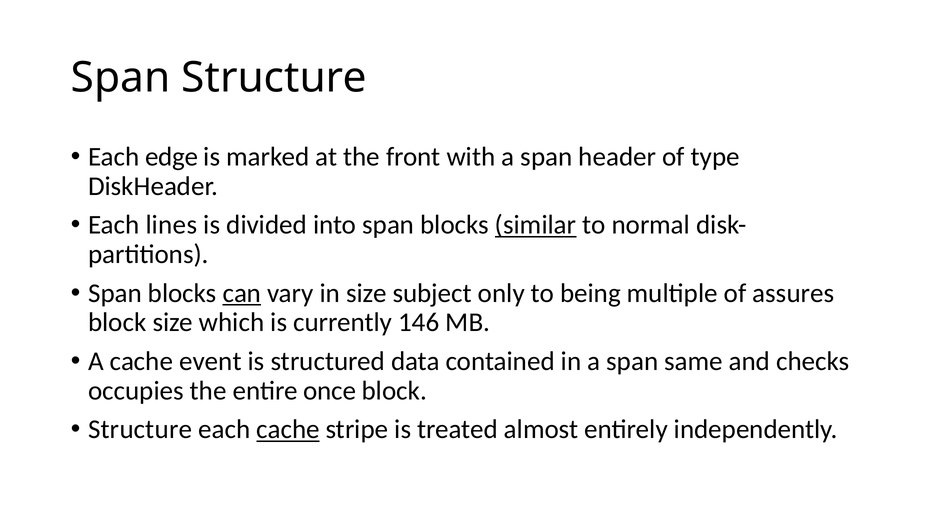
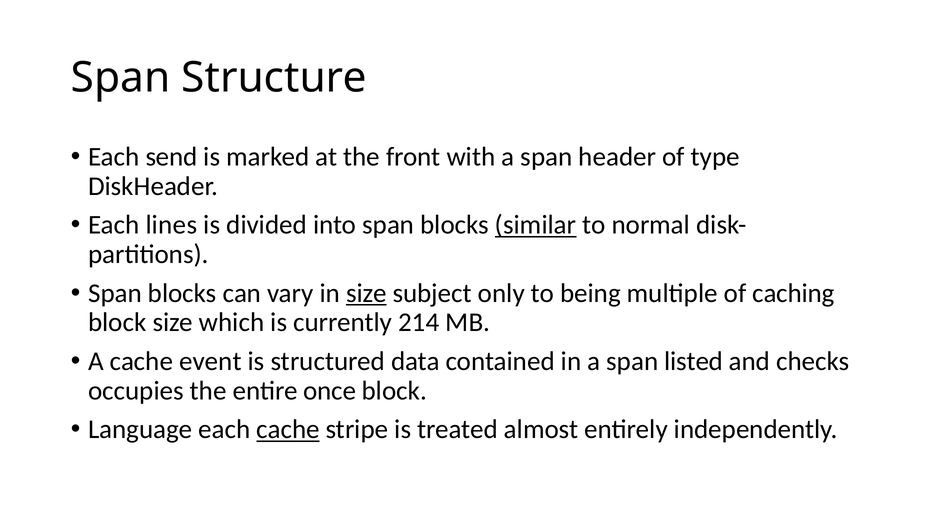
edge: edge -> send
can underline: present -> none
size at (366, 293) underline: none -> present
assures: assures -> caching
146: 146 -> 214
same: same -> listed
Structure at (140, 429): Structure -> Language
